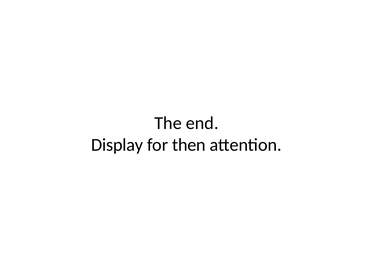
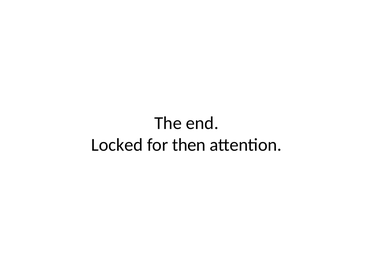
Display: Display -> Locked
